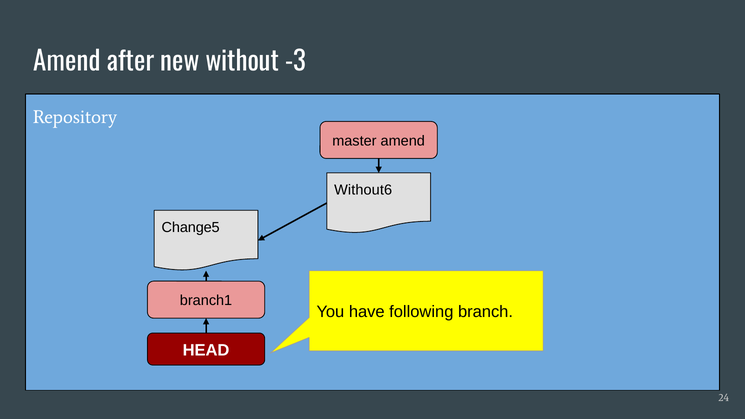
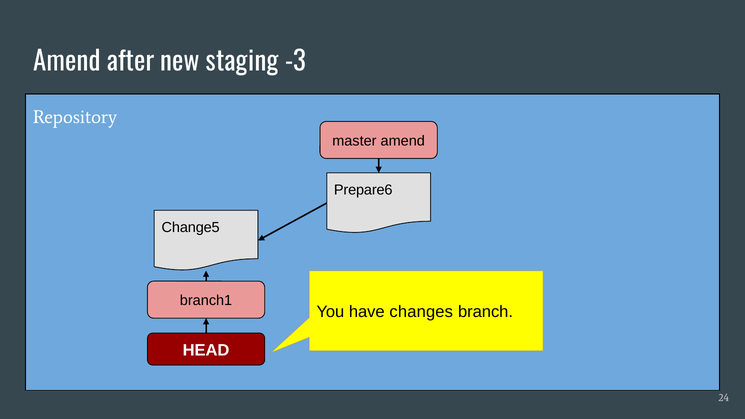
without: without -> staging
Without6: Without6 -> Prepare6
following: following -> changes
